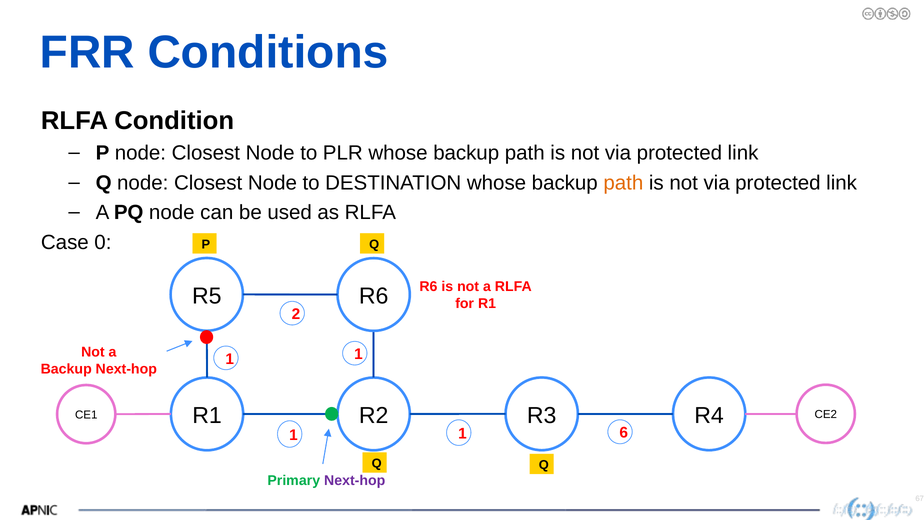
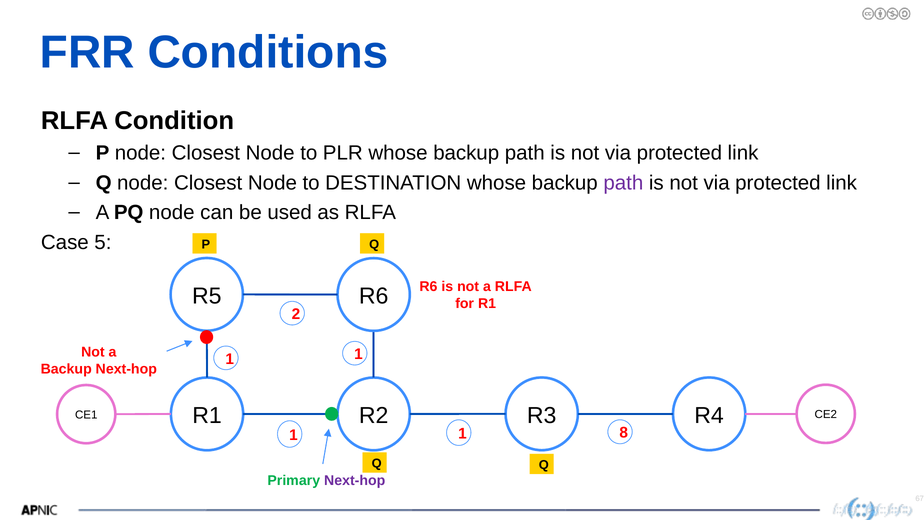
path at (623, 183) colour: orange -> purple
0: 0 -> 5
6: 6 -> 8
